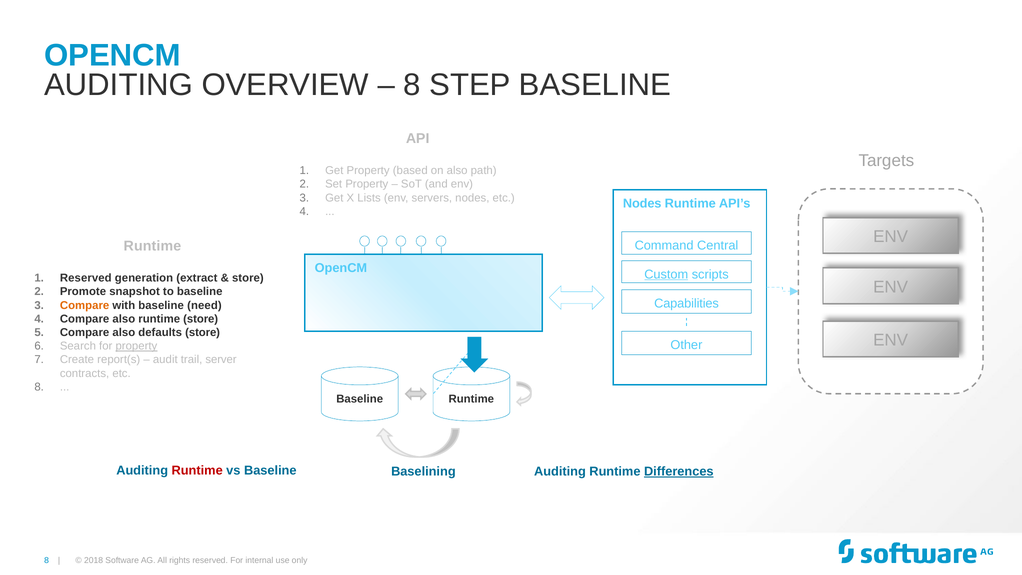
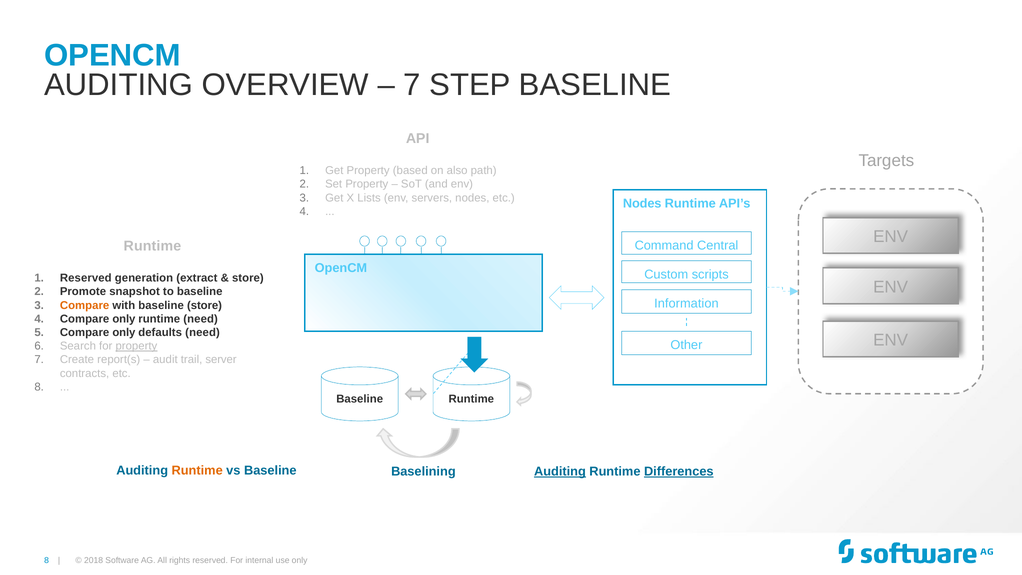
8 at (412, 85): 8 -> 7
Custom underline: present -> none
Capabilities: Capabilities -> Information
baseline need: need -> store
also at (124, 319): also -> only
runtime store: store -> need
also at (124, 332): also -> only
defaults store: store -> need
Runtime at (197, 471) colour: red -> orange
Auditing at (560, 471) underline: none -> present
